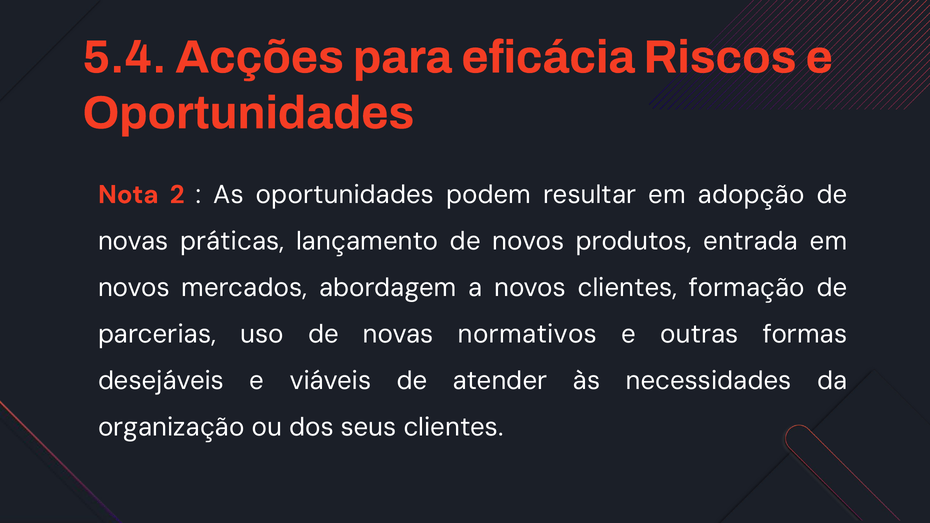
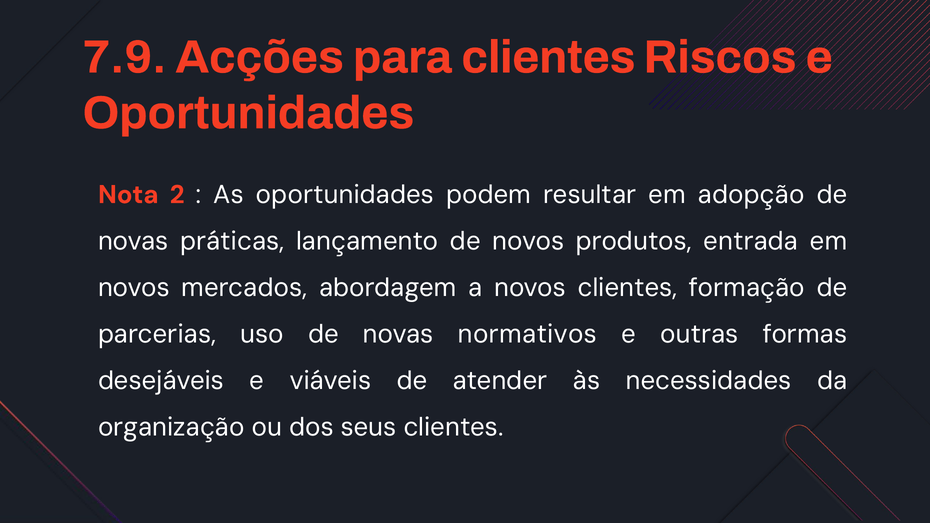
5.4: 5.4 -> 7.9
para eficácia: eficácia -> clientes
